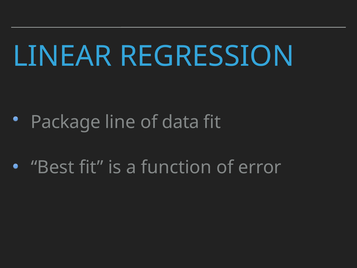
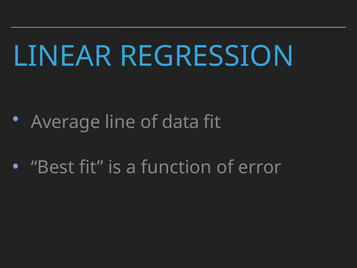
Package: Package -> Average
